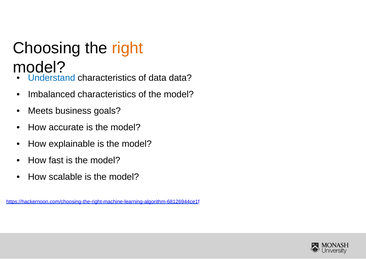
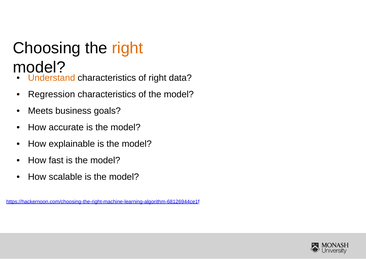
Understand colour: blue -> orange
of data: data -> right
Imbalanced: Imbalanced -> Regression
